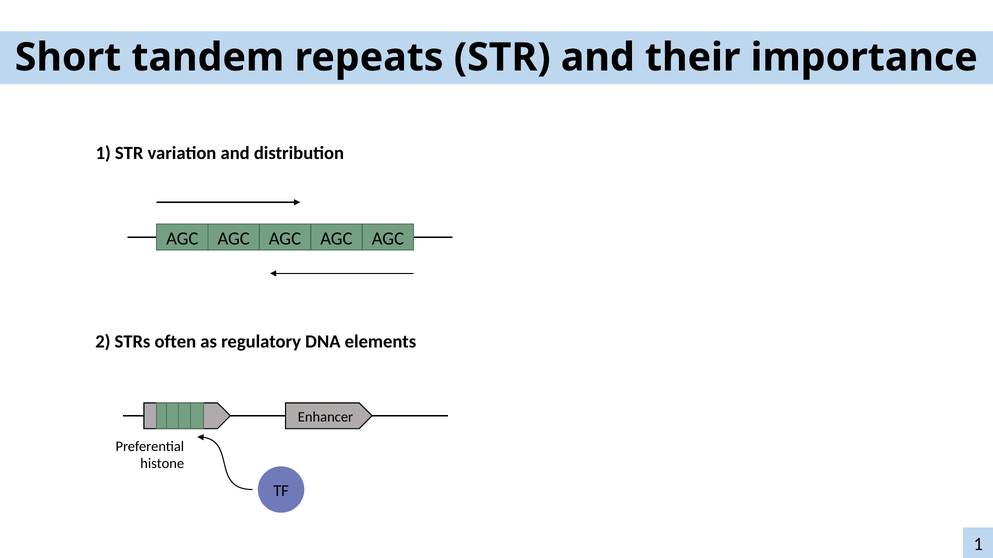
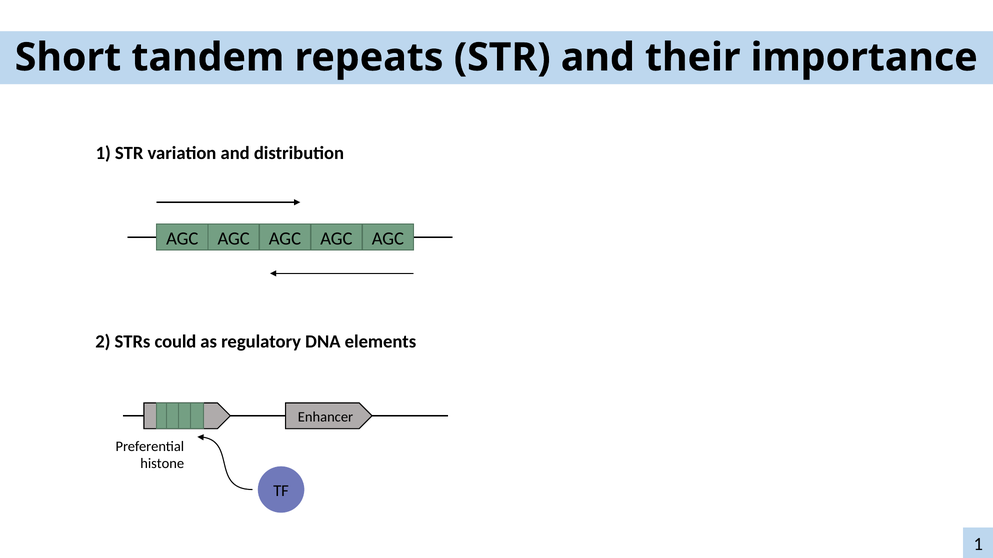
often: often -> could
